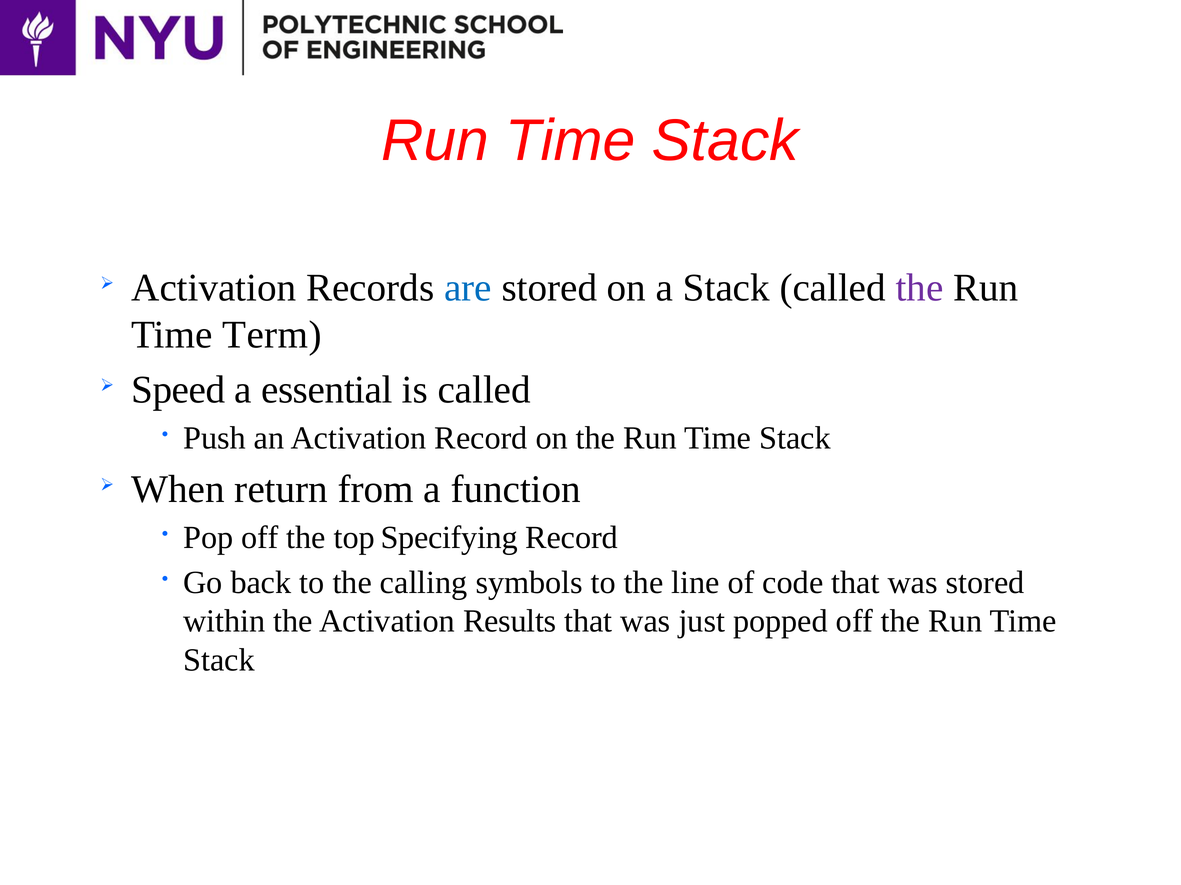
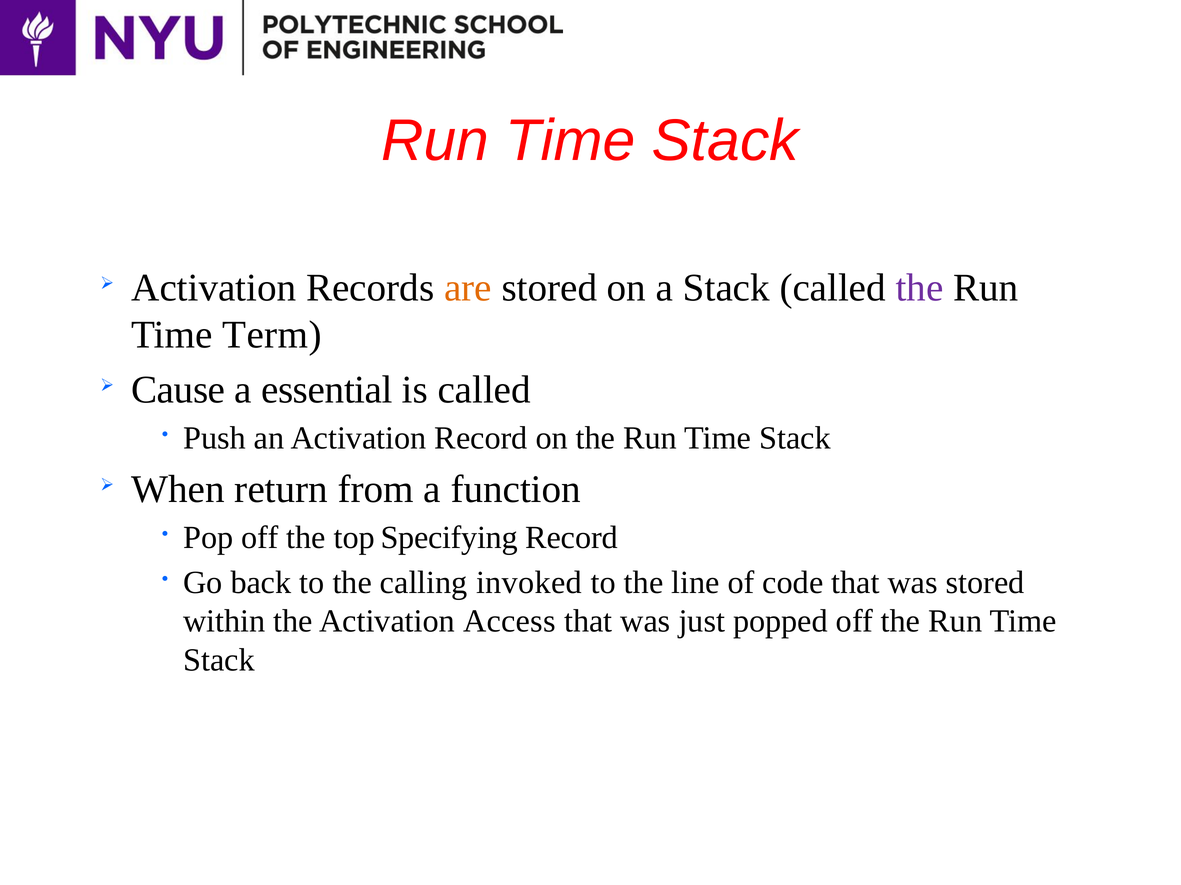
are colour: blue -> orange
Speed: Speed -> Cause
symbols: symbols -> invoked
Results: Results -> Access
